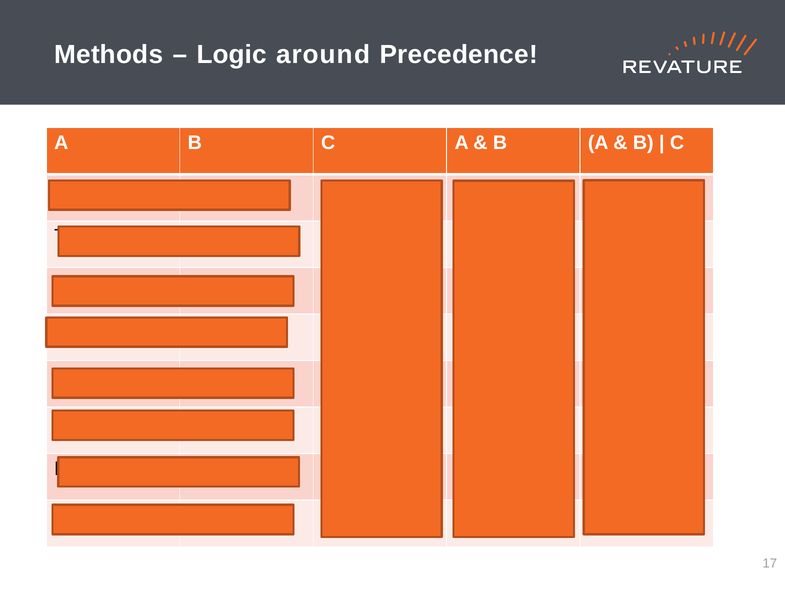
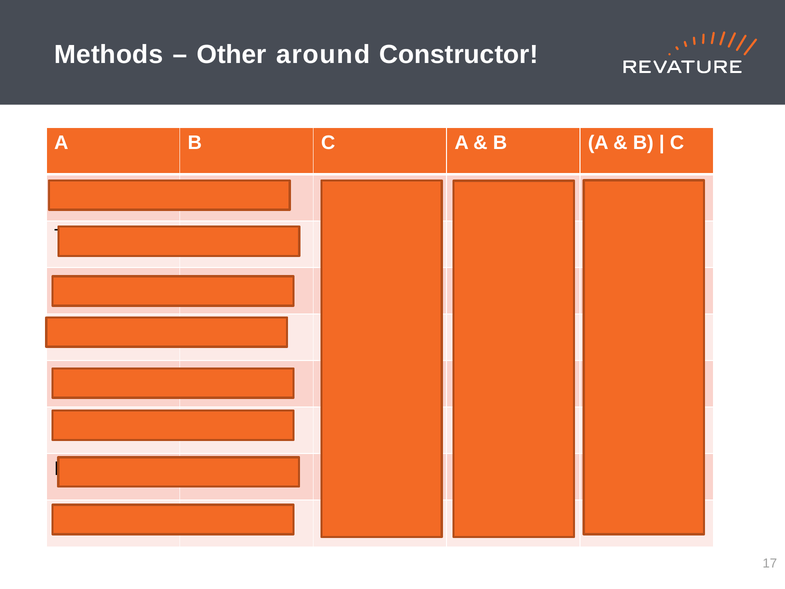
Logic: Logic -> Other
Precedence: Precedence -> Constructor
